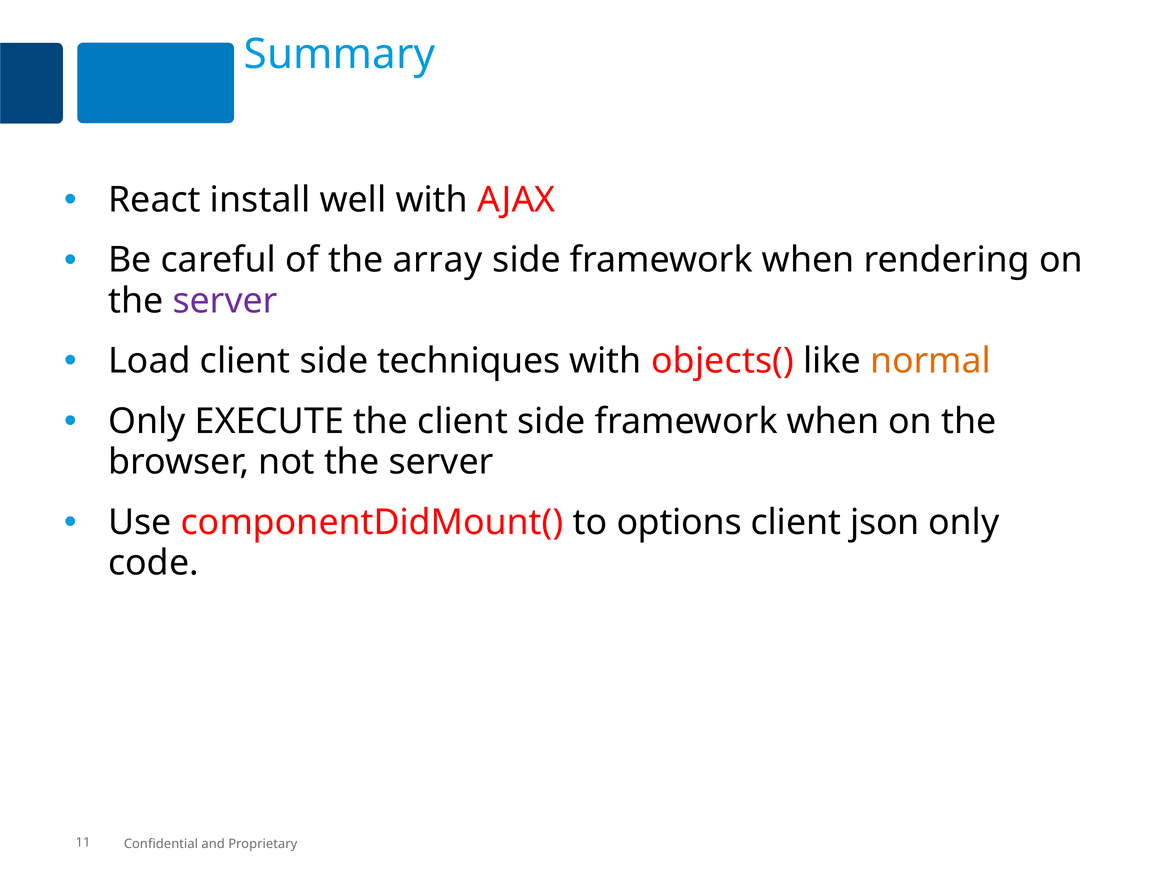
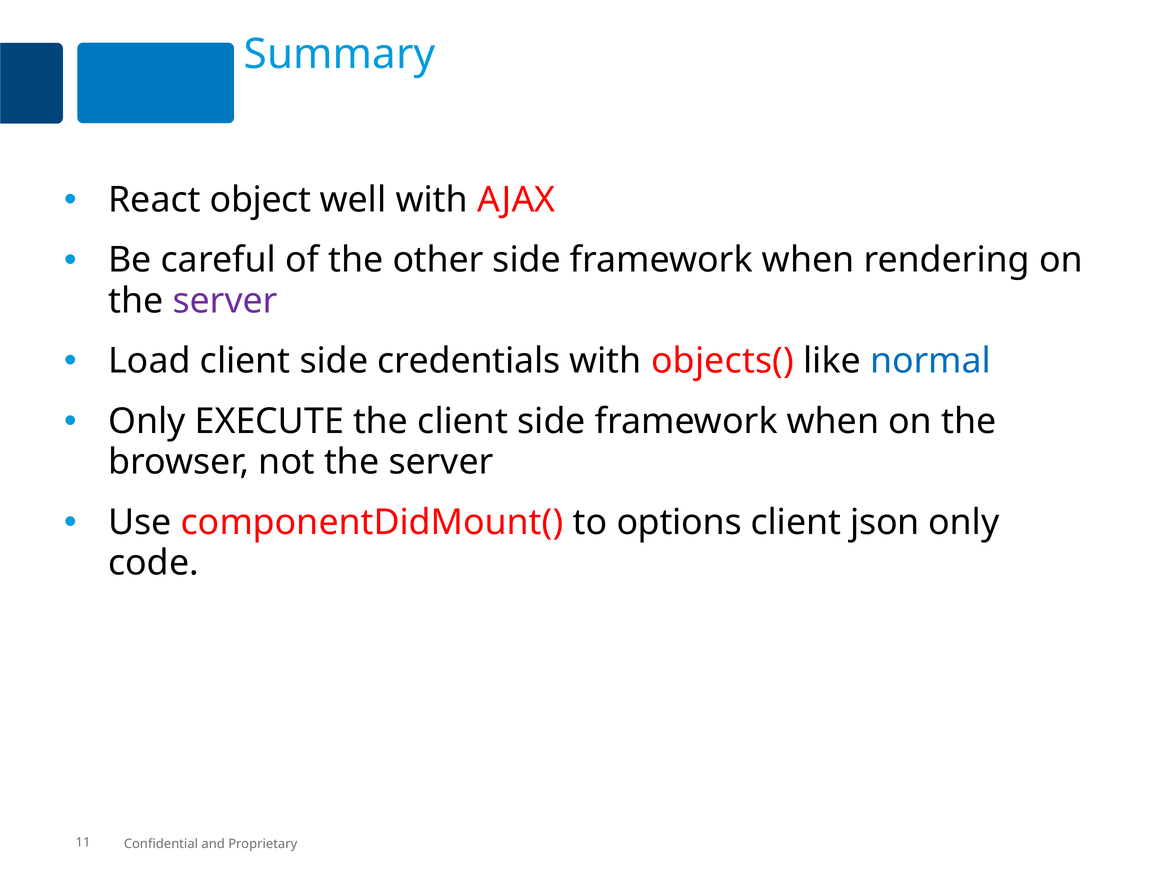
install: install -> object
array: array -> other
techniques: techniques -> credentials
normal colour: orange -> blue
